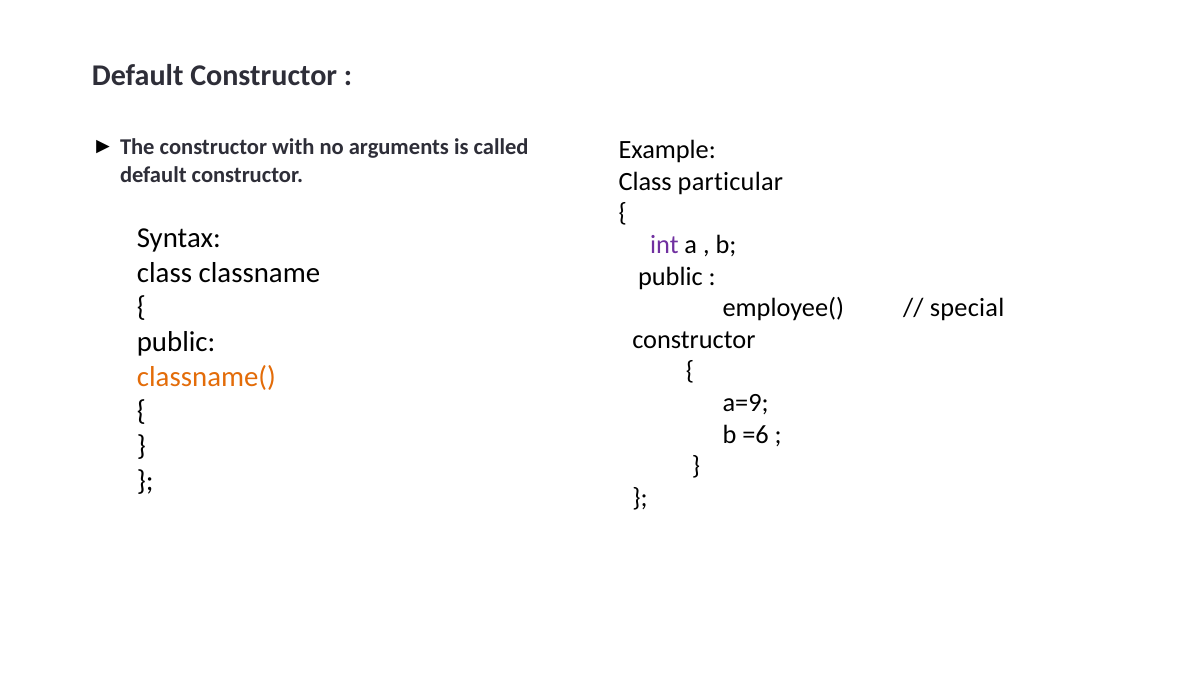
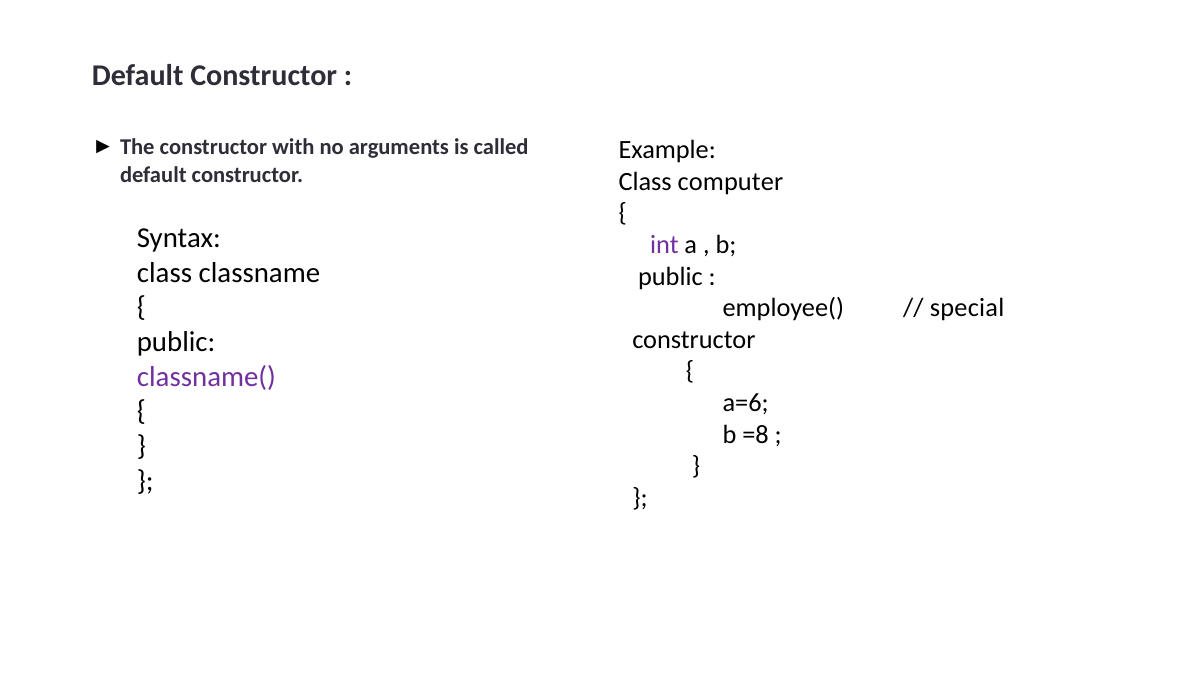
particular: particular -> computer
classname( colour: orange -> purple
a=9: a=9 -> a=6
=6: =6 -> =8
